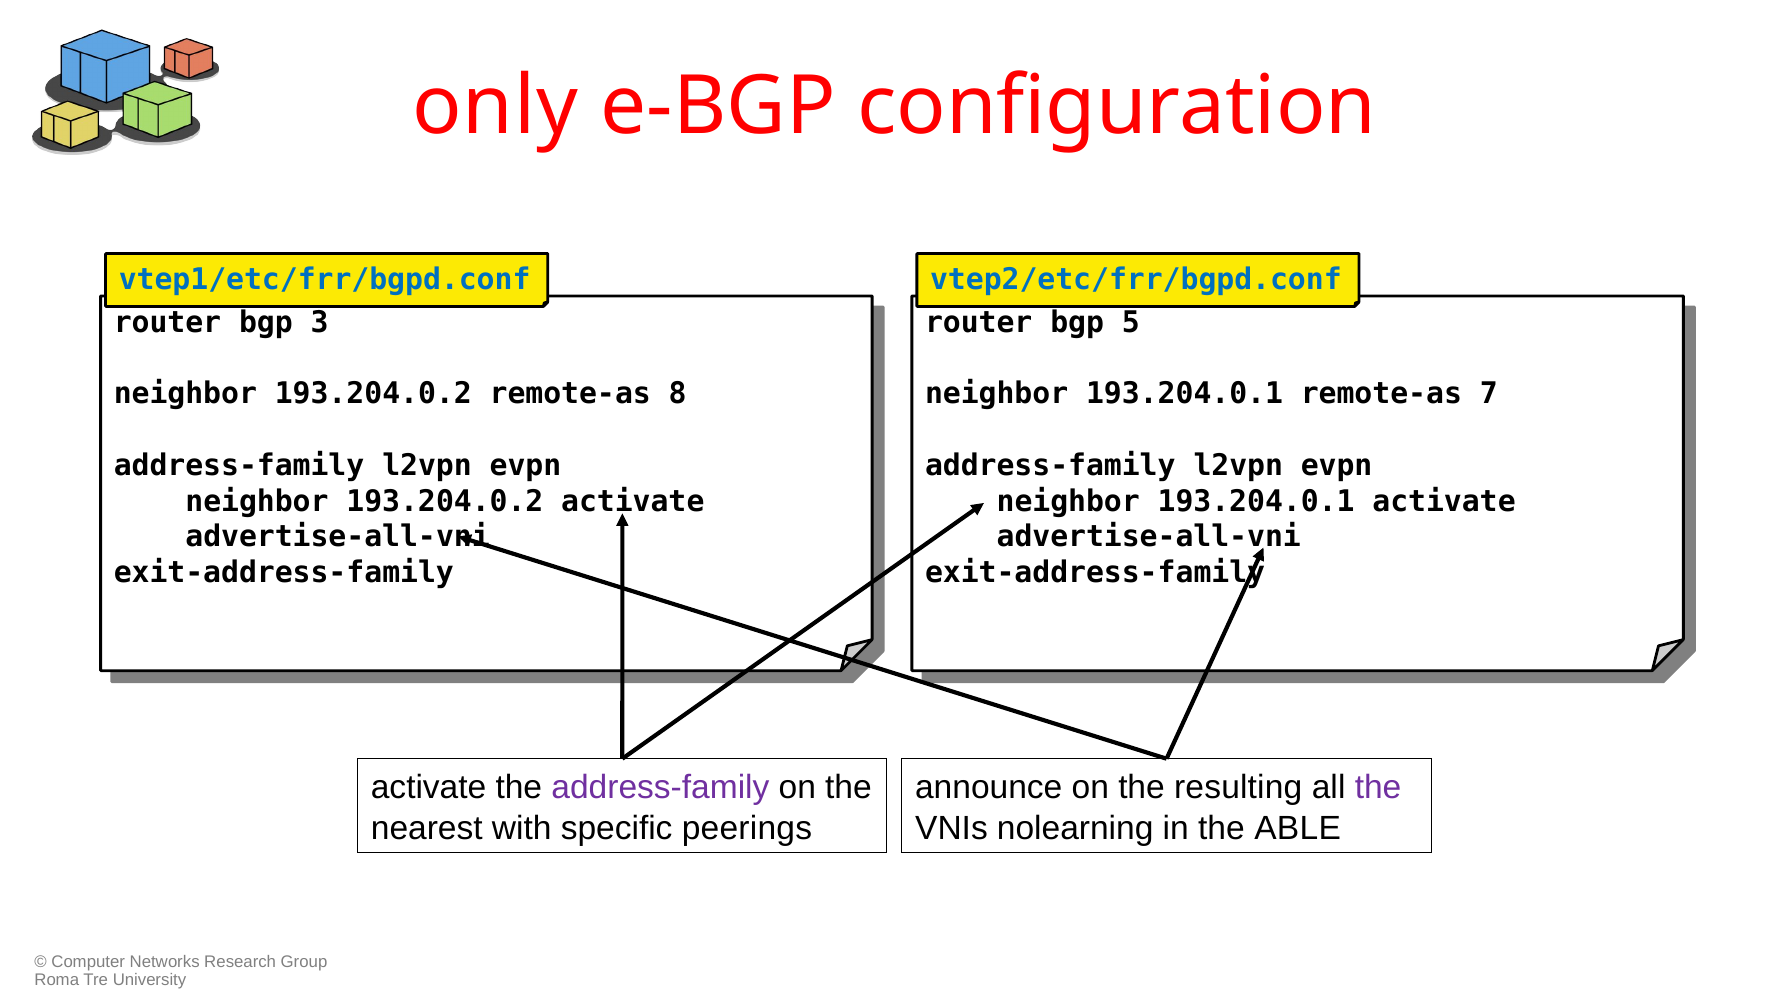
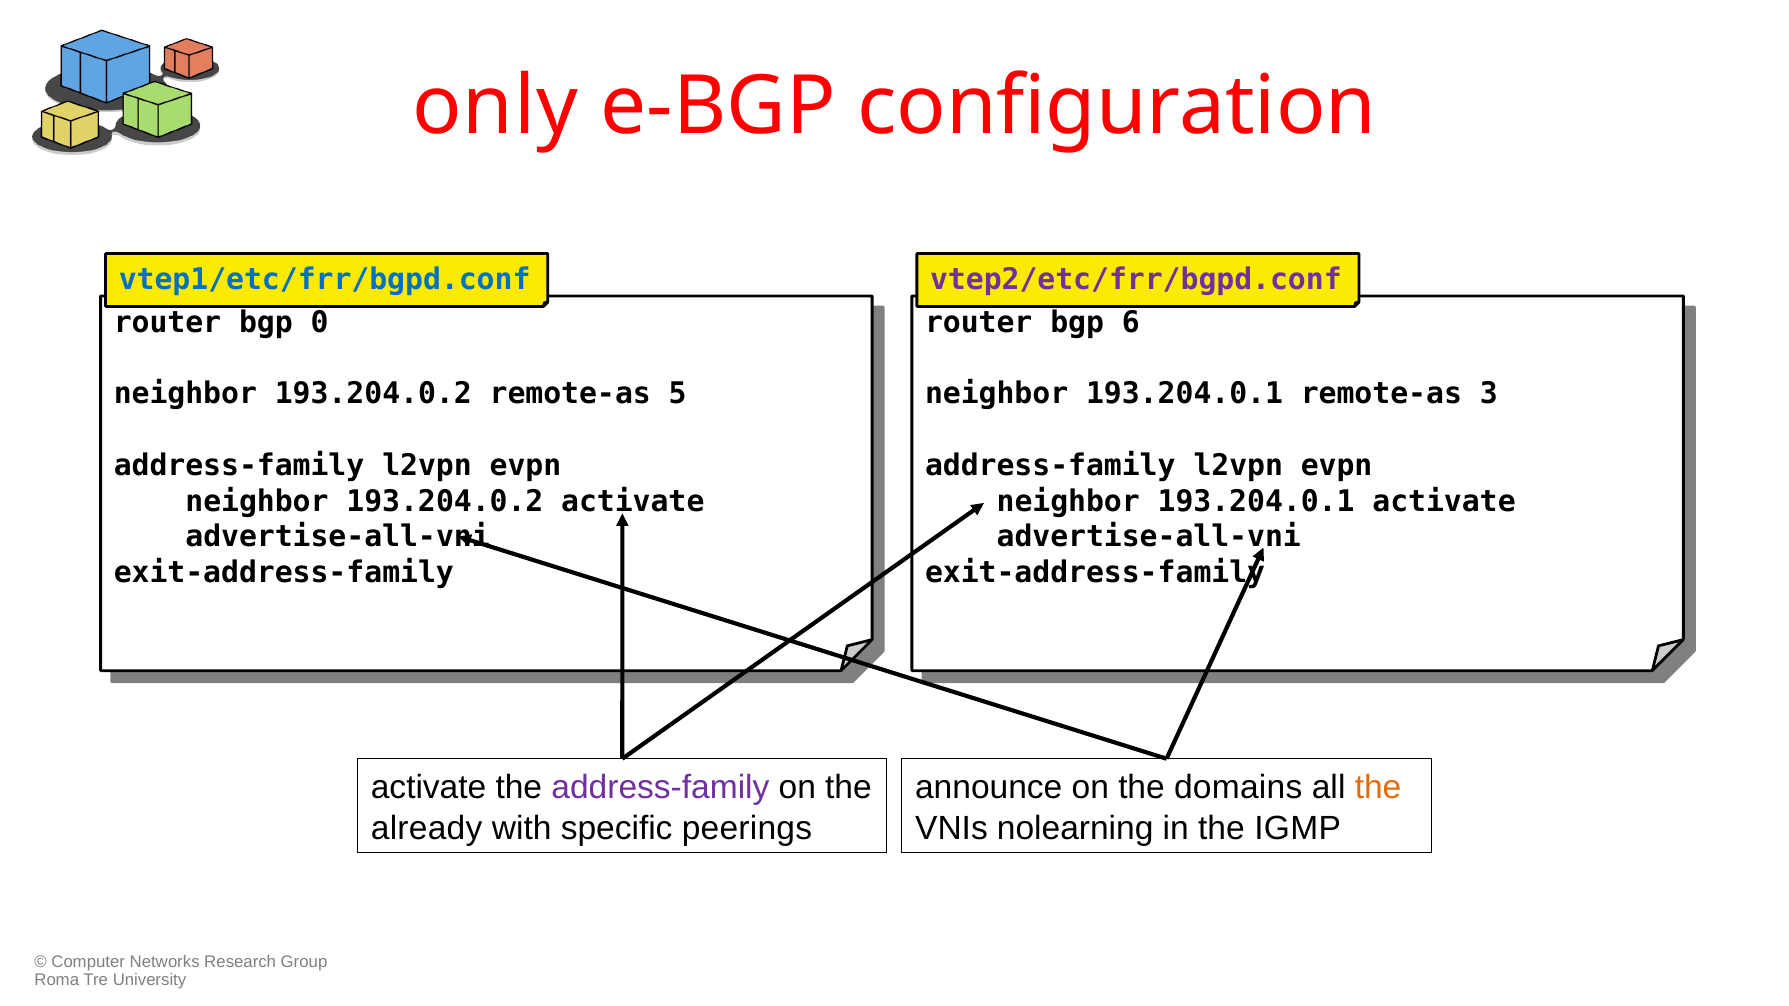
vtep2/etc/frr/bgpd.conf colour: blue -> purple
3: 3 -> 0
5: 5 -> 6
8: 8 -> 5
7: 7 -> 3
resulting: resulting -> domains
the at (1378, 788) colour: purple -> orange
nearest: nearest -> already
ABLE: ABLE -> IGMP
